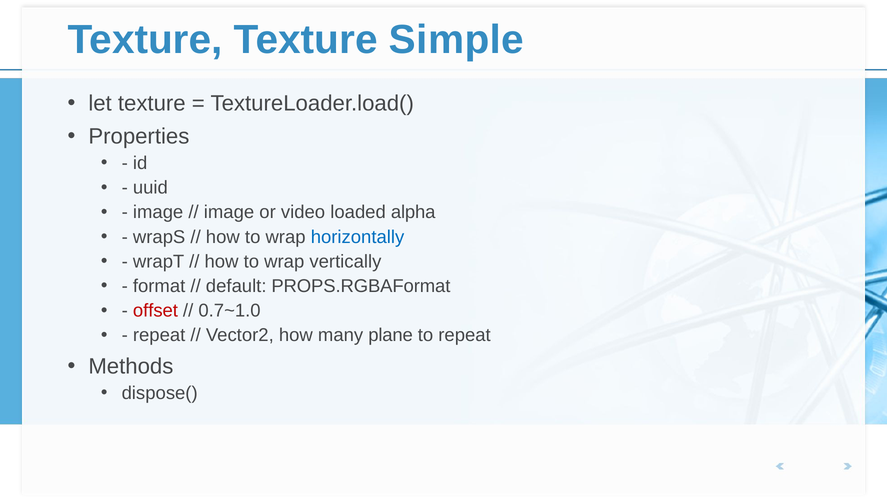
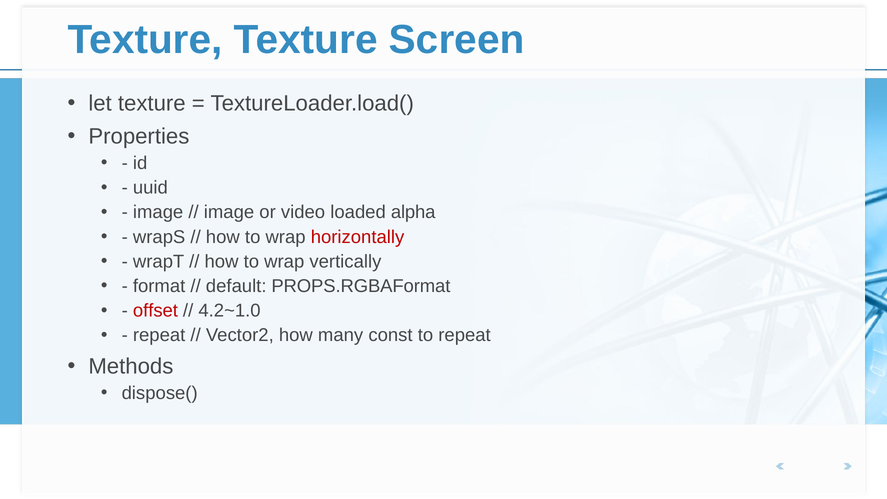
Simple: Simple -> Screen
horizontally colour: blue -> red
0.7~1.0: 0.7~1.0 -> 4.2~1.0
plane: plane -> const
